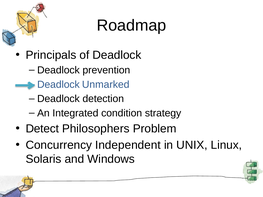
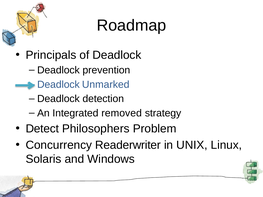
condition: condition -> removed
Independent: Independent -> Readerwriter
